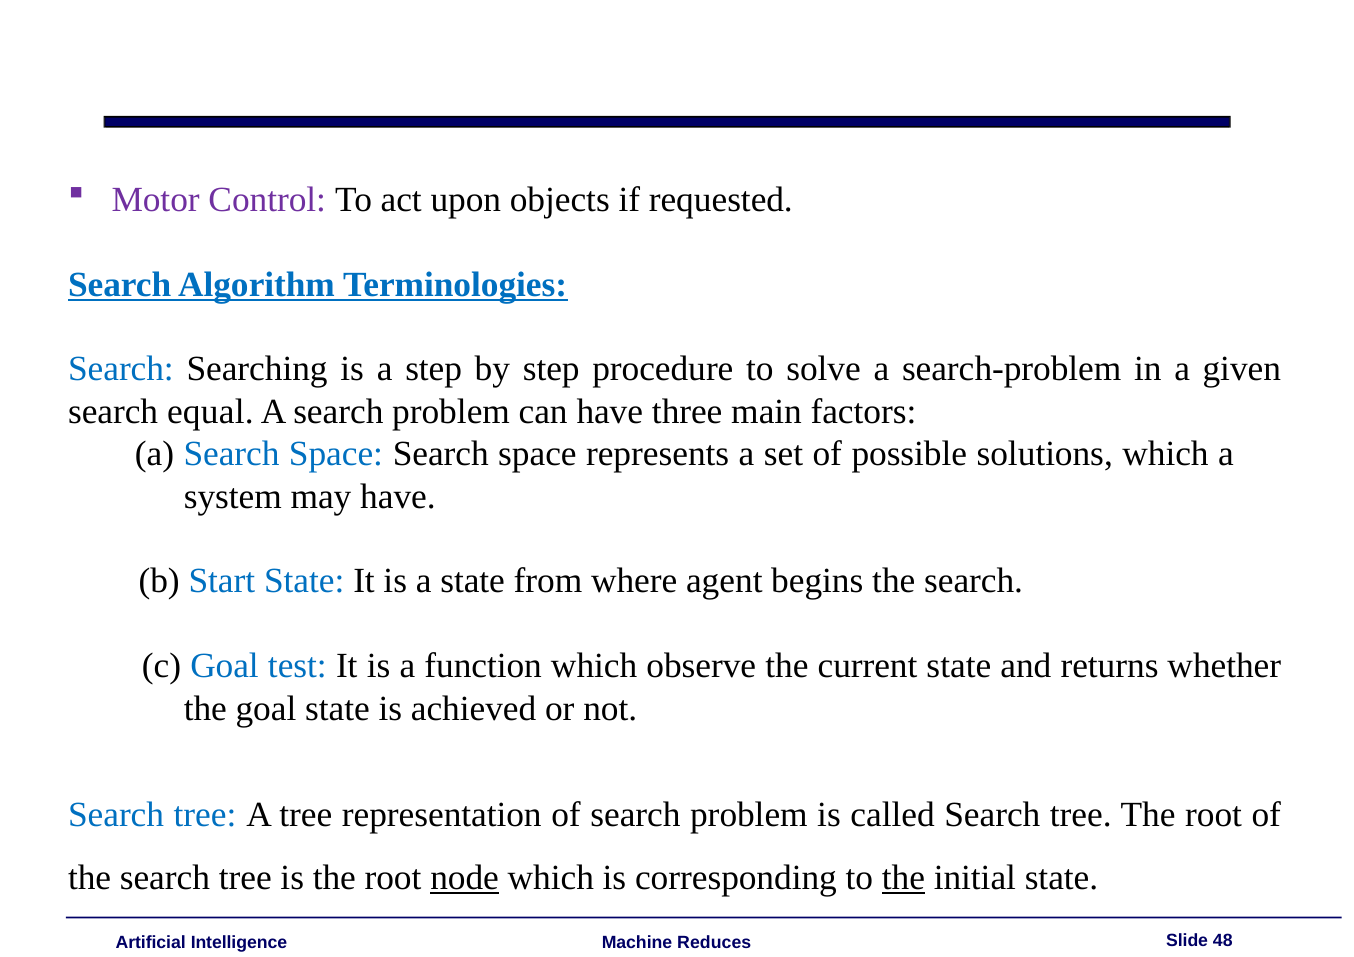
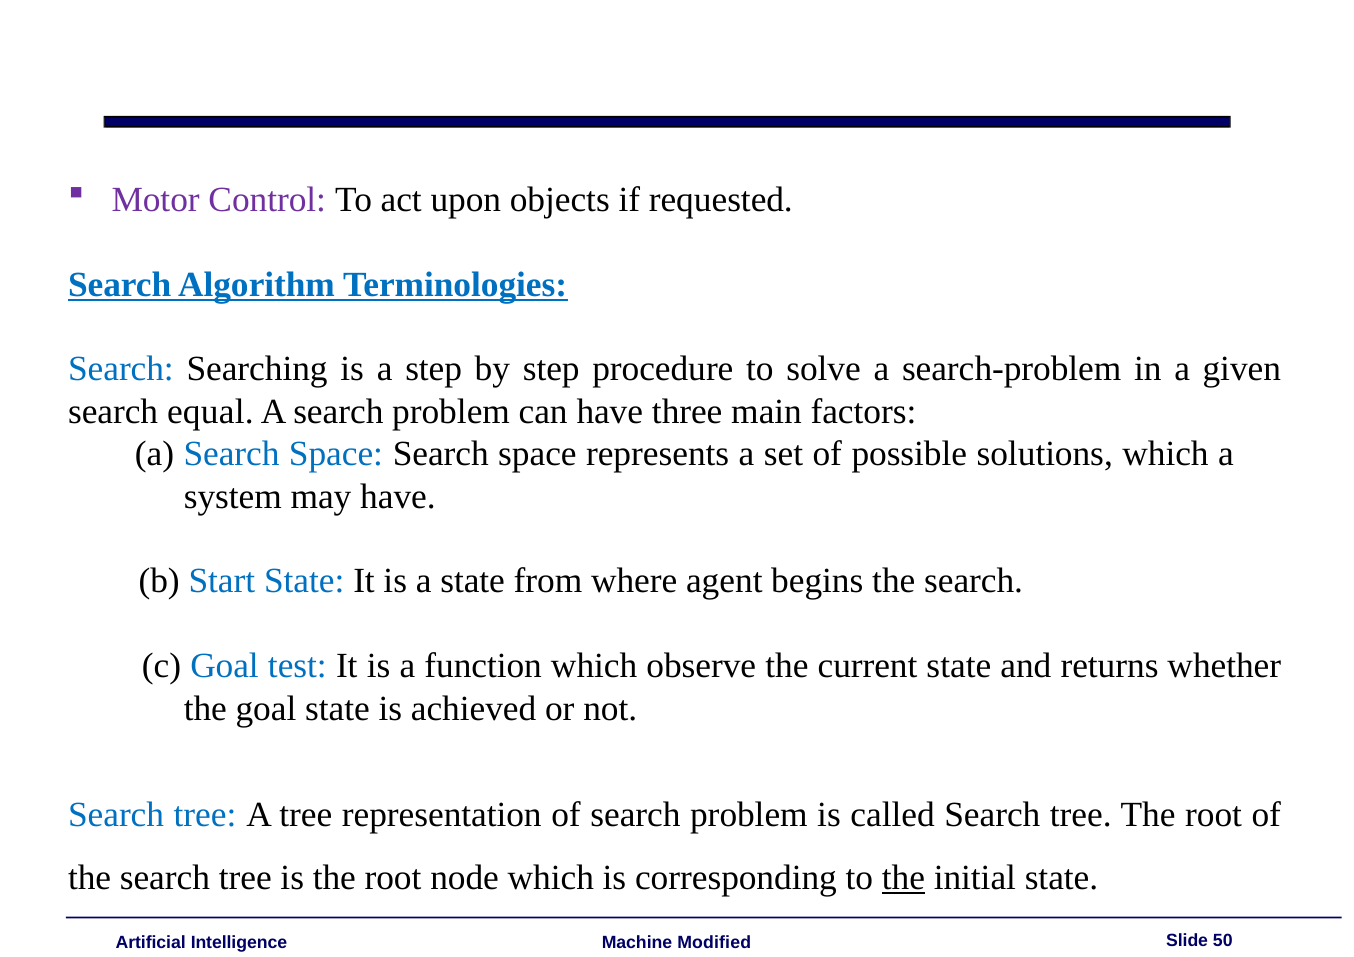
node underline: present -> none
48: 48 -> 50
Reduces: Reduces -> Modified
